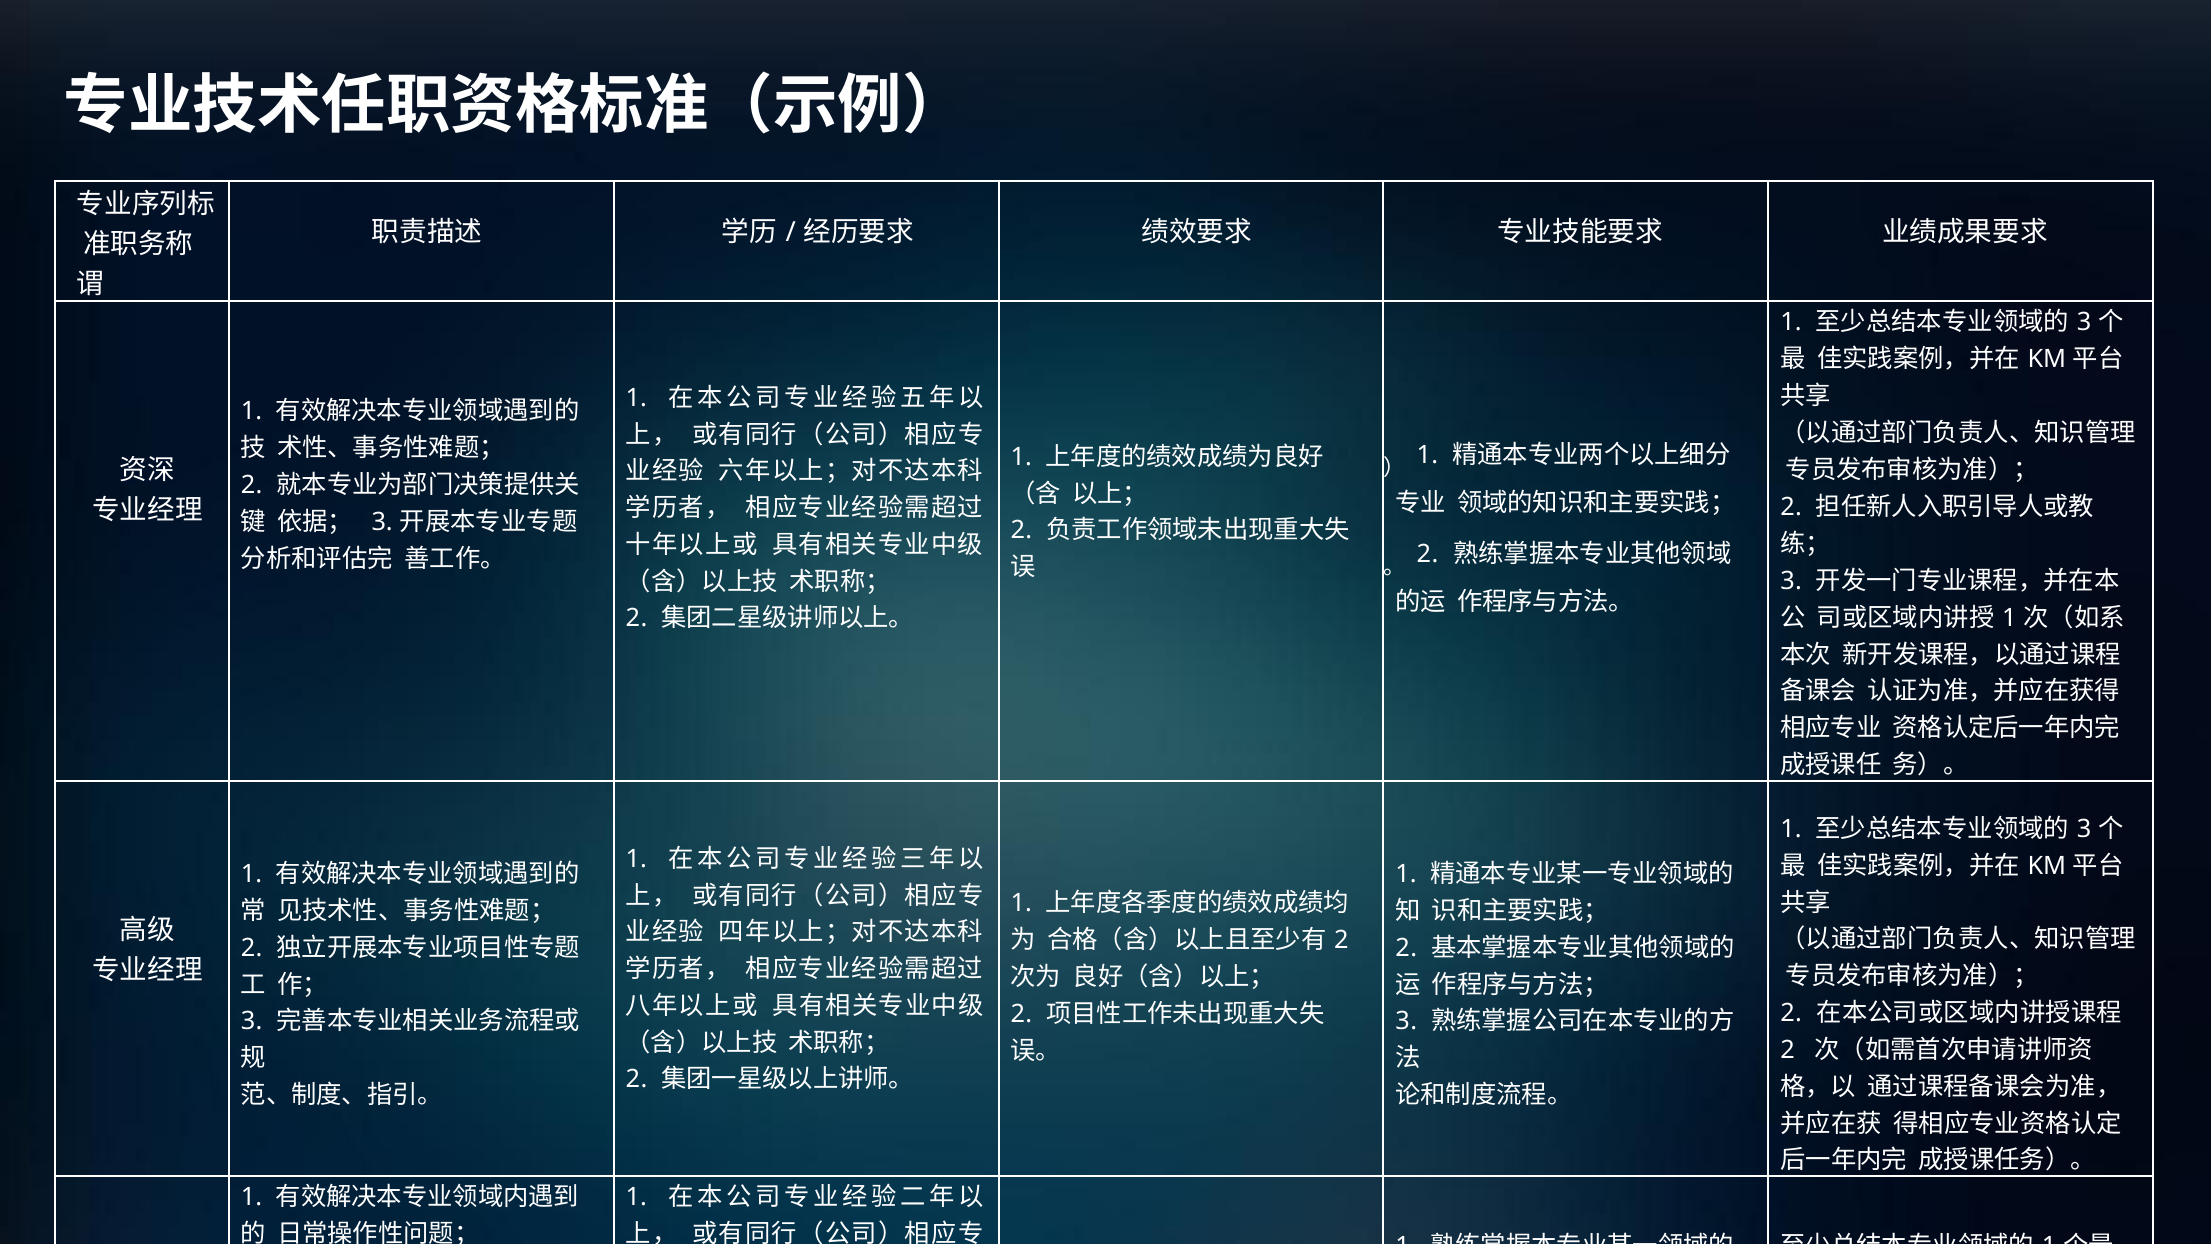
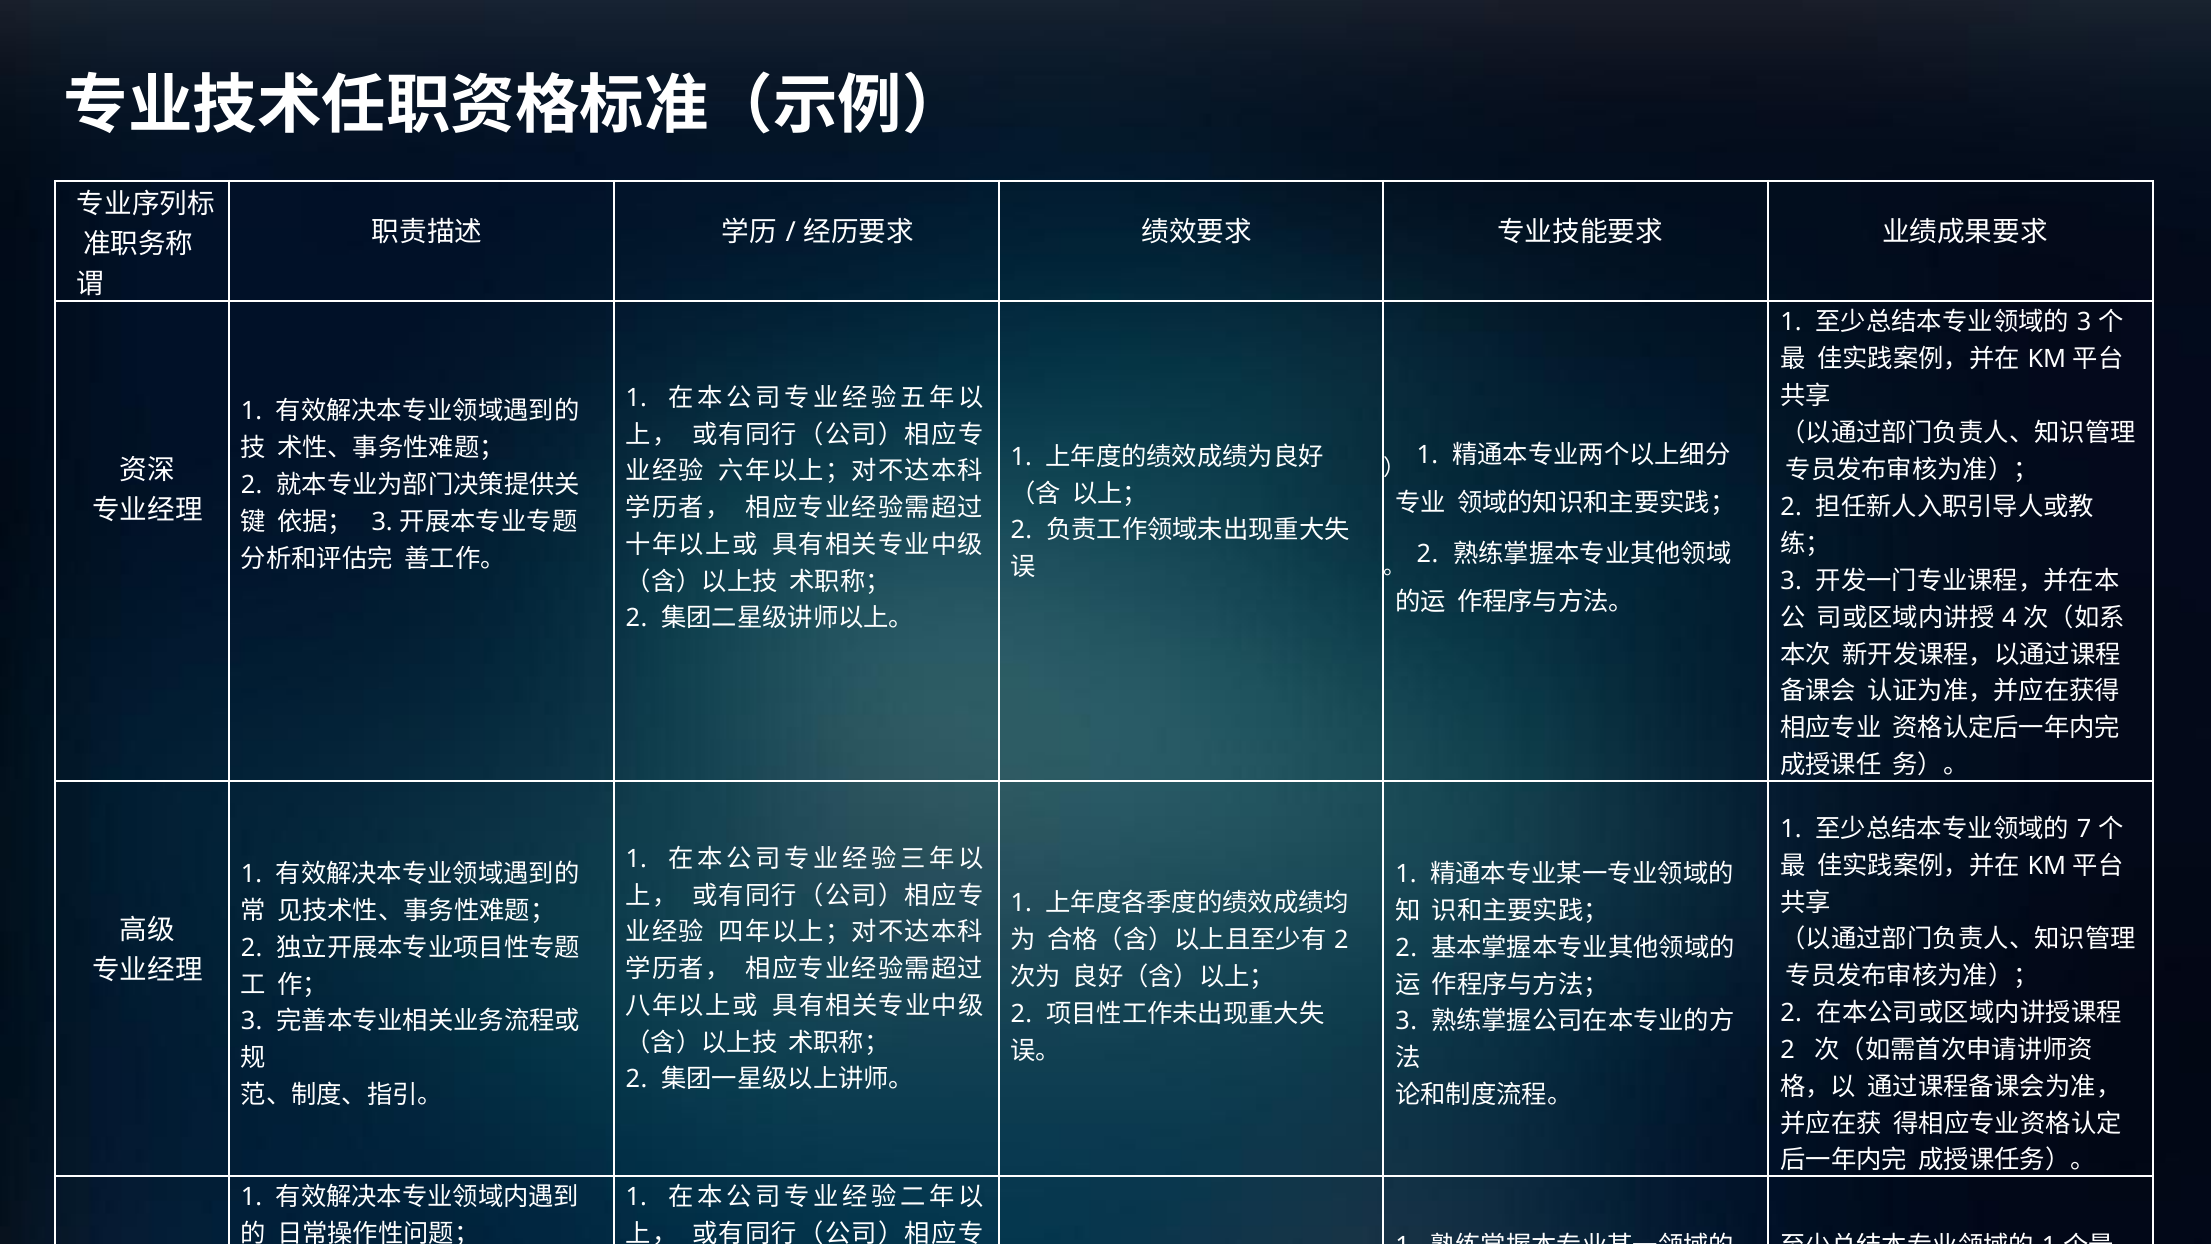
1 at (2009, 618): 1 -> 4
3 at (2084, 828): 3 -> 7
